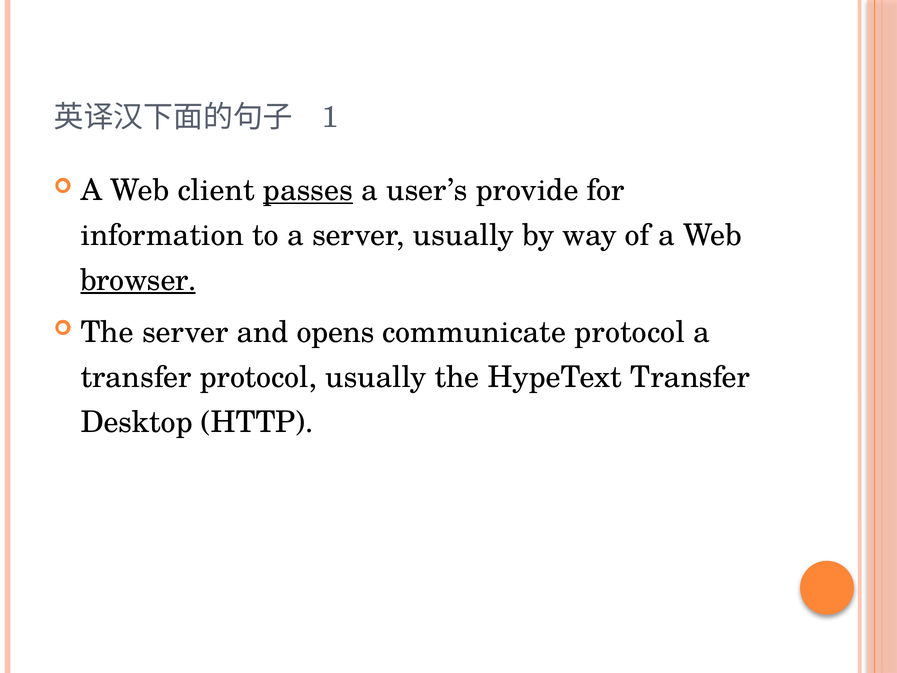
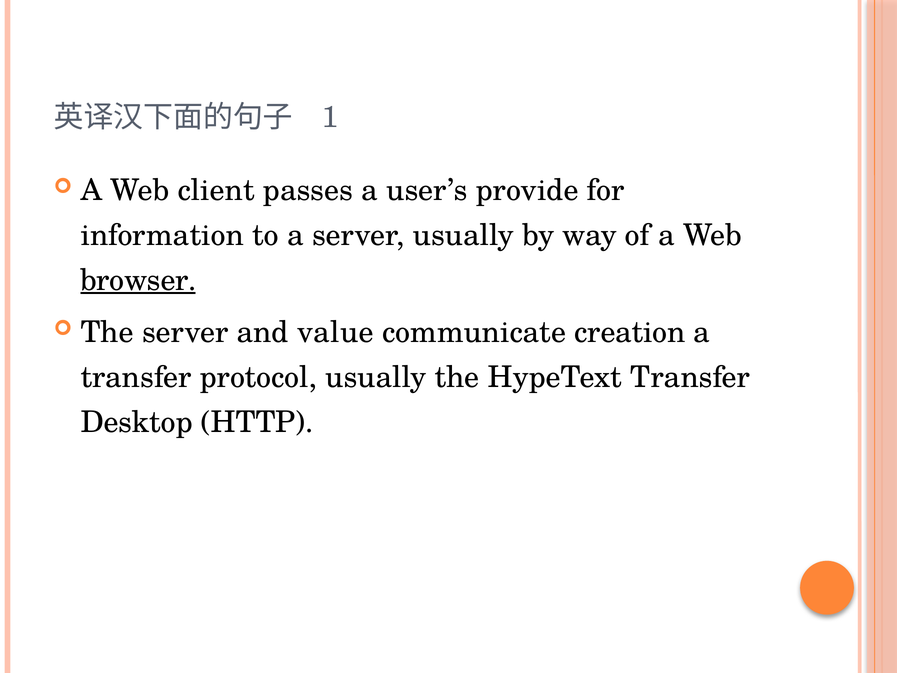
passes underline: present -> none
opens: opens -> value
communicate protocol: protocol -> creation
